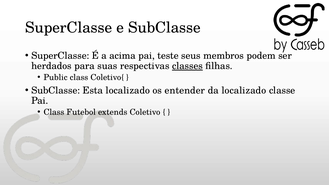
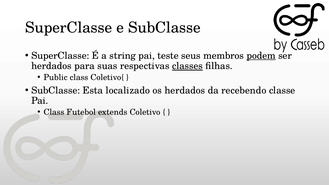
acima: acima -> string
podem underline: none -> present
os entender: entender -> herdados
da localizado: localizado -> recebendo
